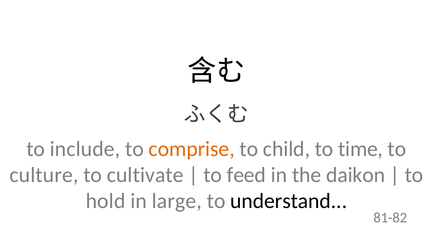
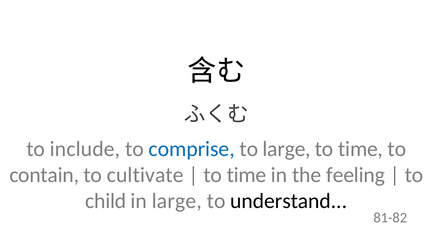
comprise colour: orange -> blue
to child: child -> large
culture: culture -> contain
feed at (246, 175): feed -> time
daikon: daikon -> feeling
hold: hold -> child
